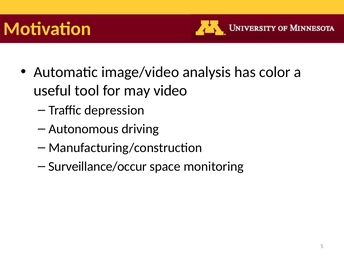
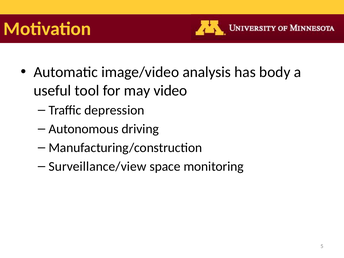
color: color -> body
Surveillance/occur: Surveillance/occur -> Surveillance/view
